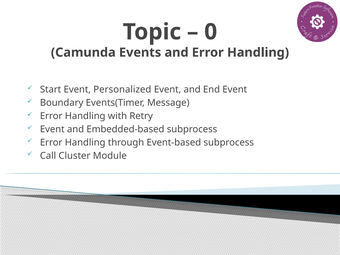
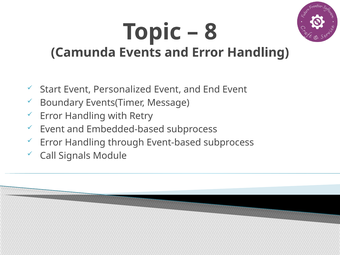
0: 0 -> 8
Cluster: Cluster -> Signals
